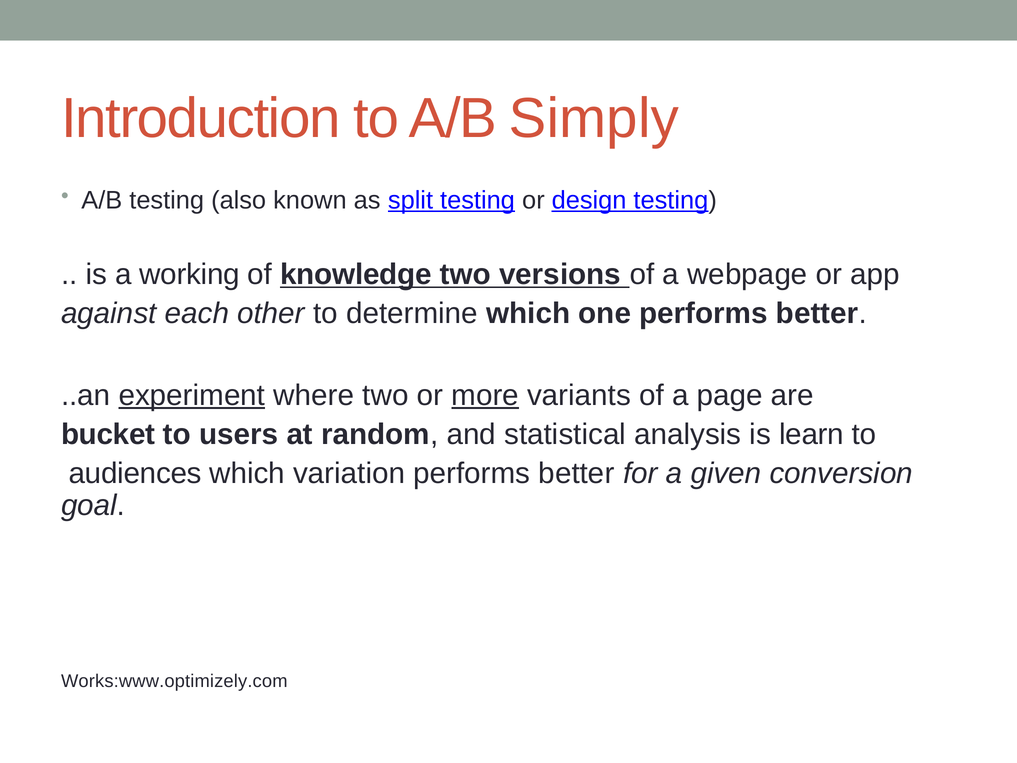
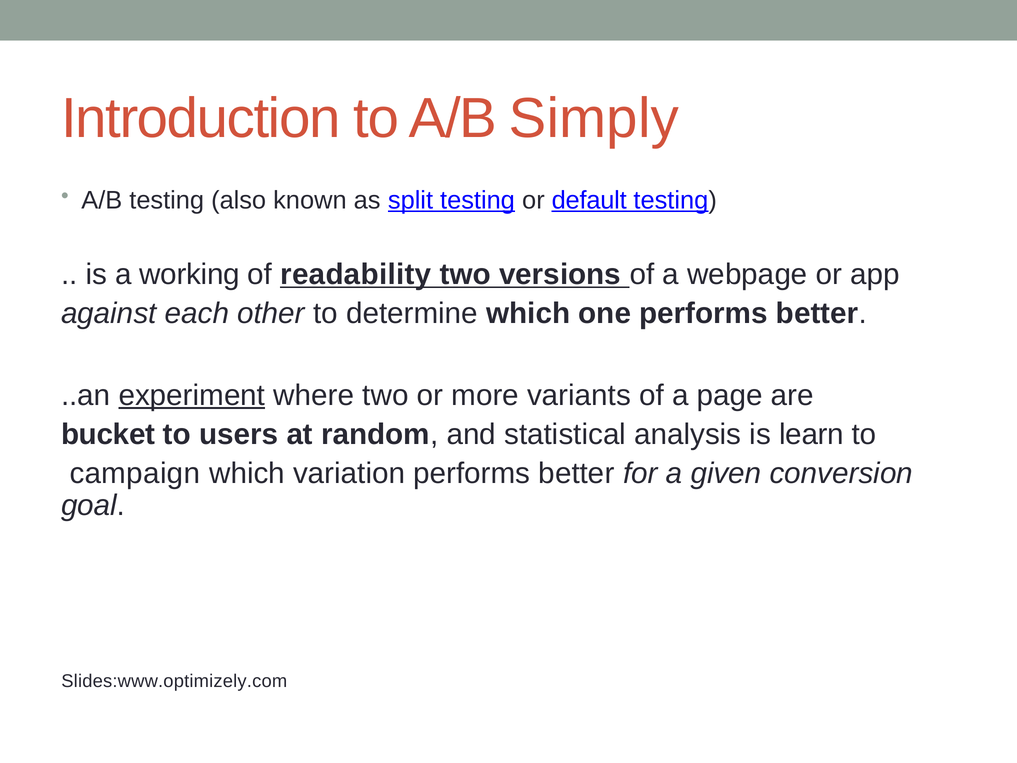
design: design -> default
knowledge: knowledge -> readability
more underline: present -> none
audiences: audiences -> campaign
Works:www.optimizely.com: Works:www.optimizely.com -> Slides:www.optimizely.com
